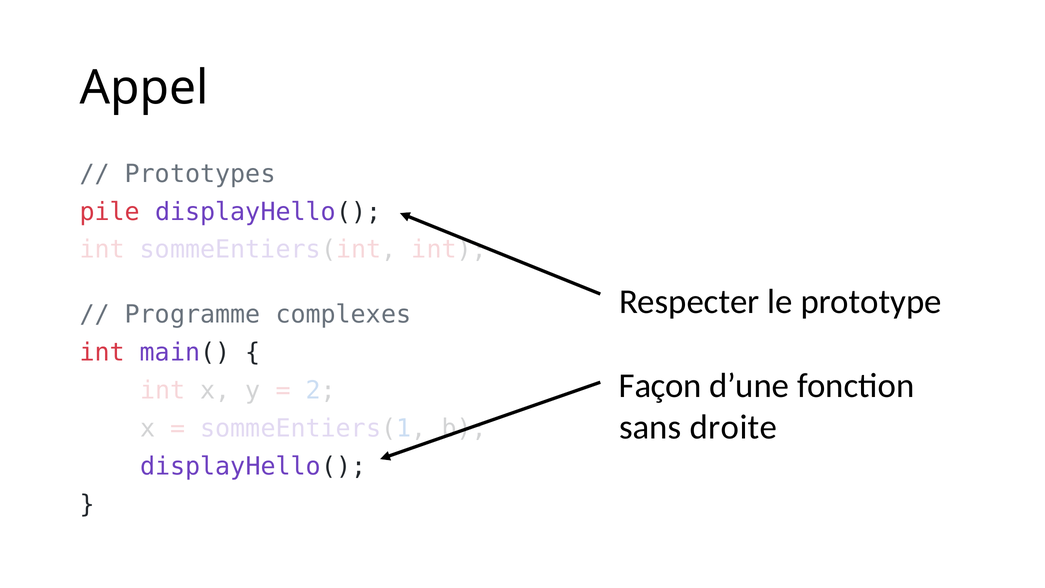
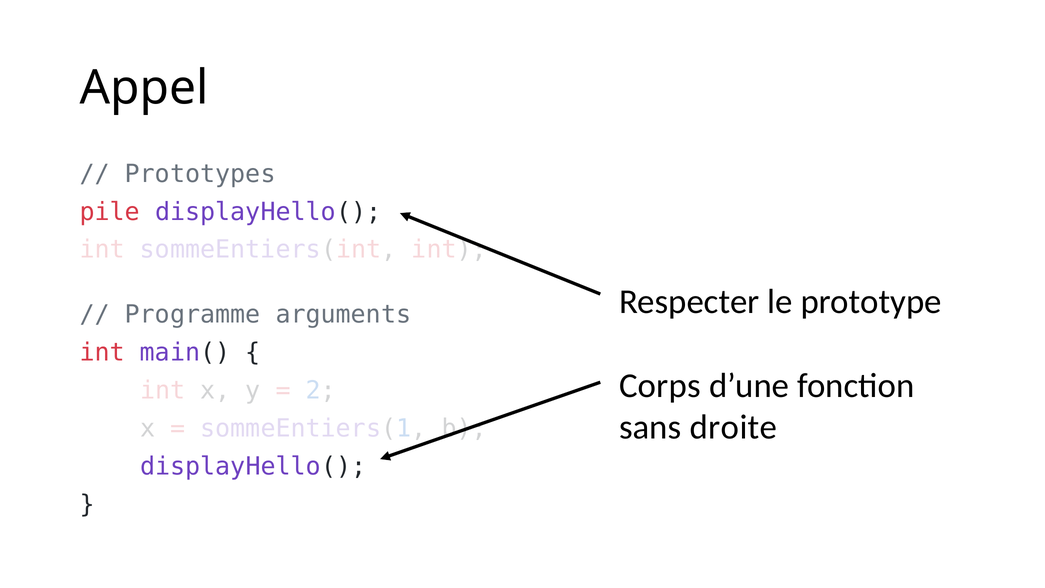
complexes: complexes -> arguments
Façon: Façon -> Corps
